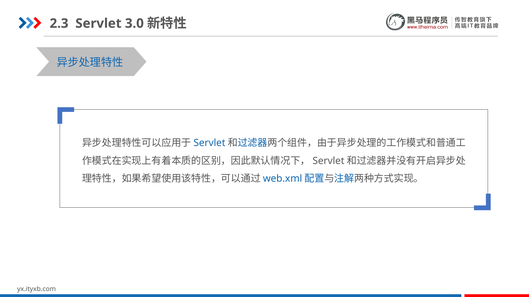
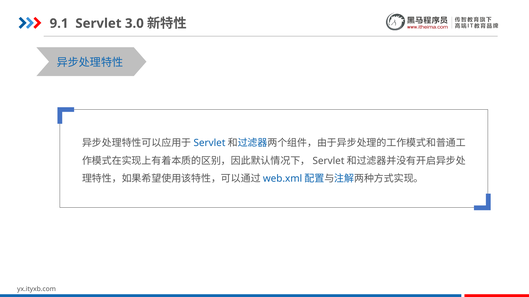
2.3: 2.3 -> 9.1
